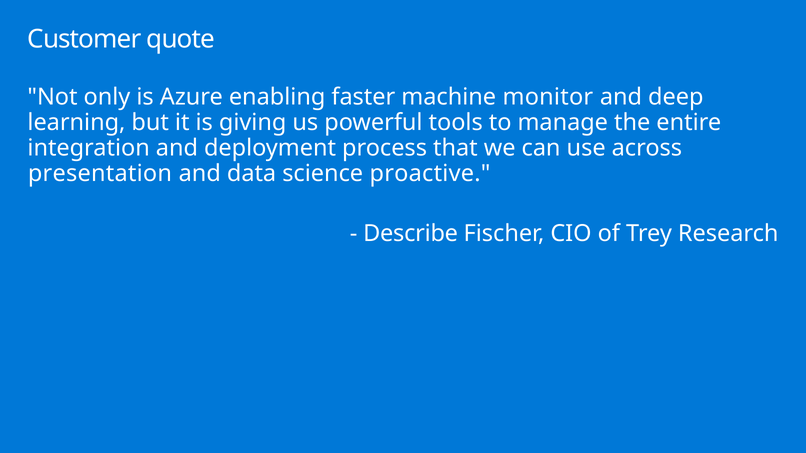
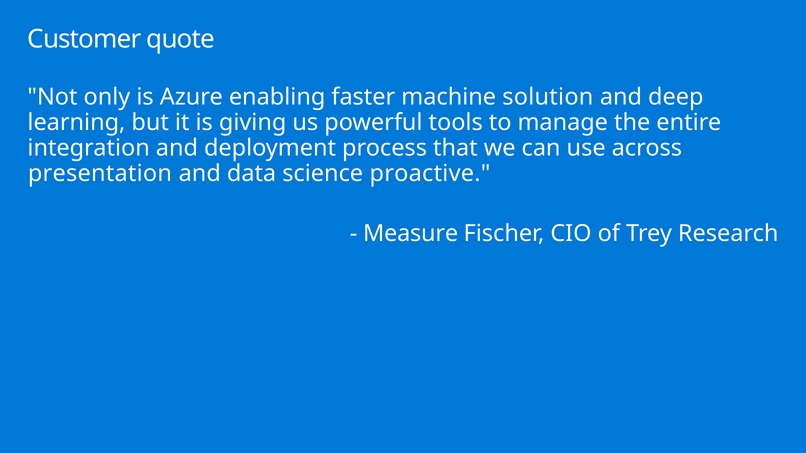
monitor: monitor -> solution
Describe: Describe -> Measure
